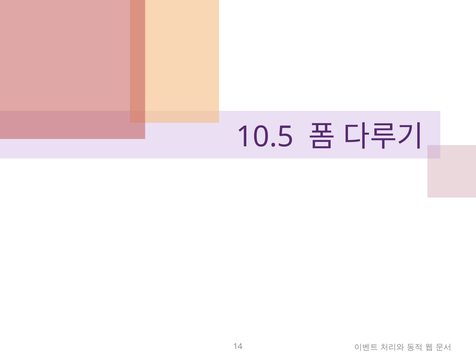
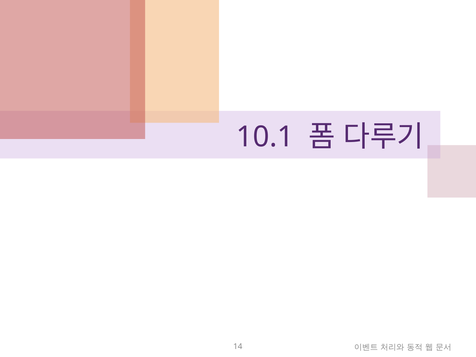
10.5: 10.5 -> 10.1
